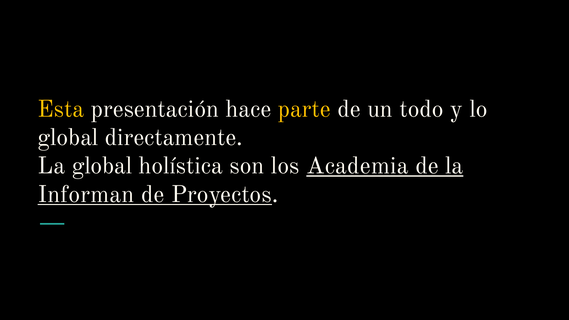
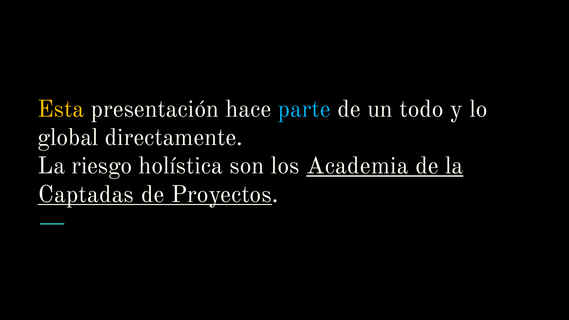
parte colour: yellow -> light blue
La global: global -> riesgo
Informan: Informan -> Captadas
